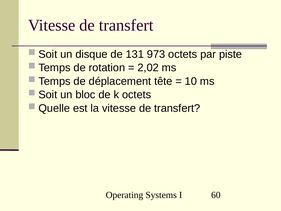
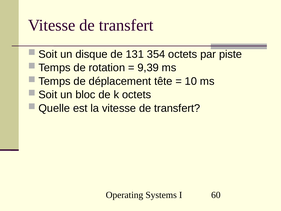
973: 973 -> 354
2,02: 2,02 -> 9,39
